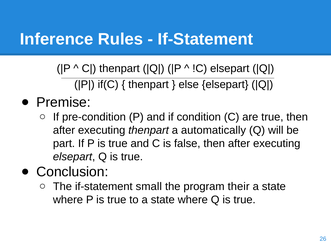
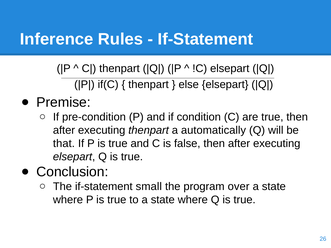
part: part -> that
their: their -> over
